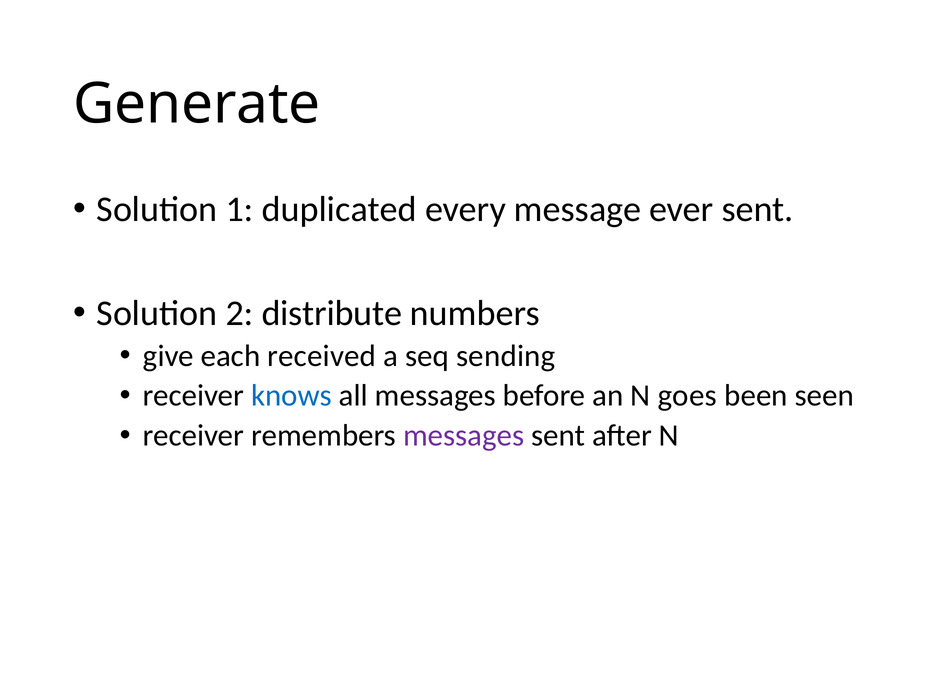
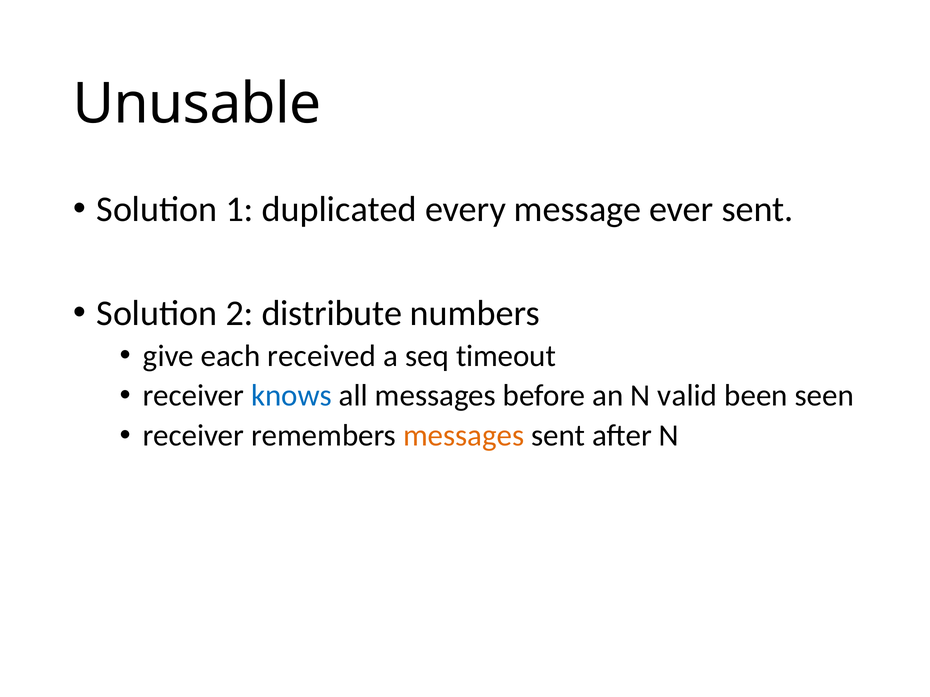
Generate: Generate -> Unusable
sending: sending -> timeout
goes: goes -> valid
messages at (464, 436) colour: purple -> orange
